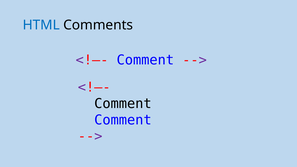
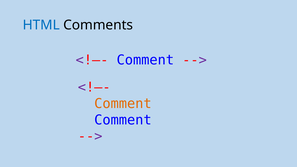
Comment at (123, 104) colour: black -> orange
